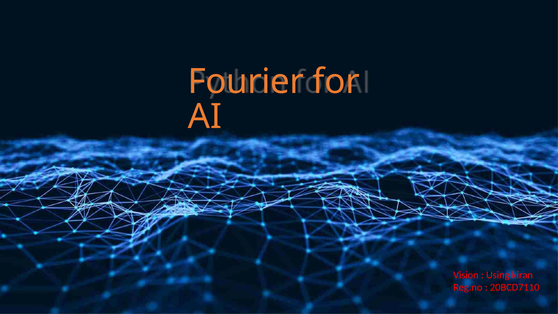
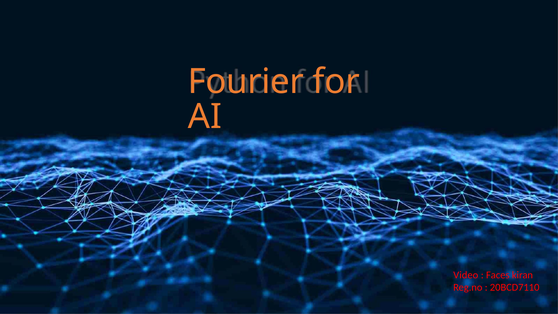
Vision: Vision -> Video
Using: Using -> Faces
